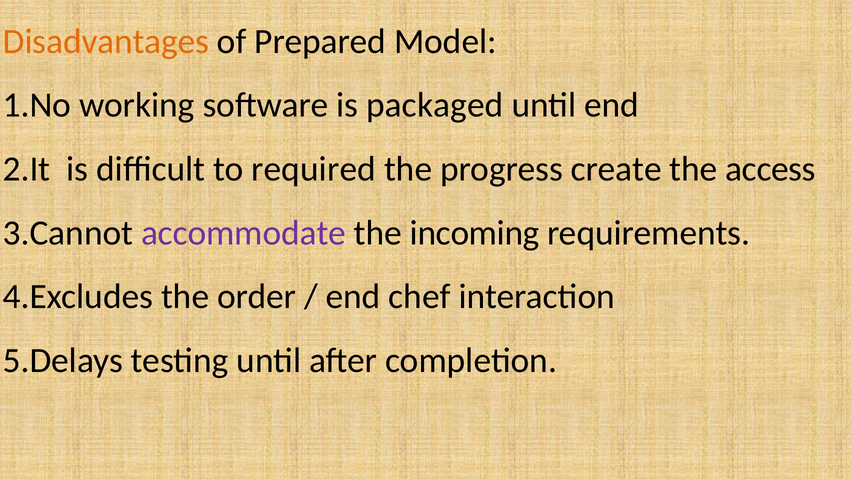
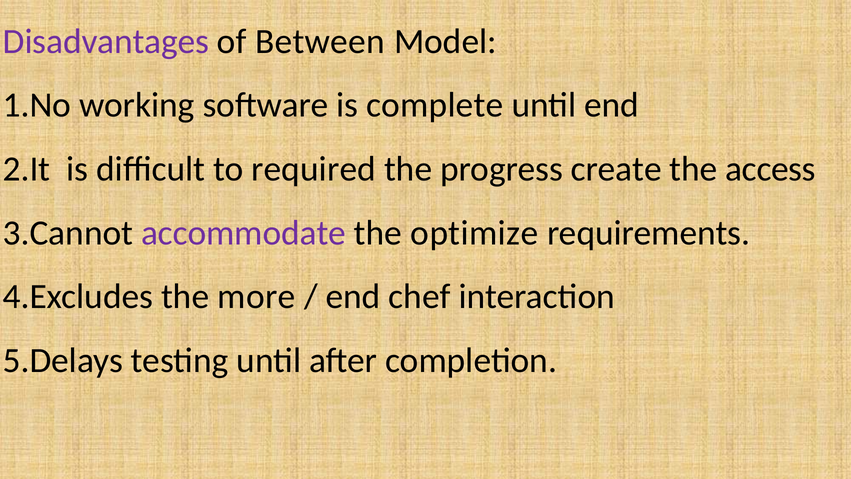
Disadvantages colour: orange -> purple
Prepared: Prepared -> Between
packaged: packaged -> complete
incoming: incoming -> optimize
order: order -> more
